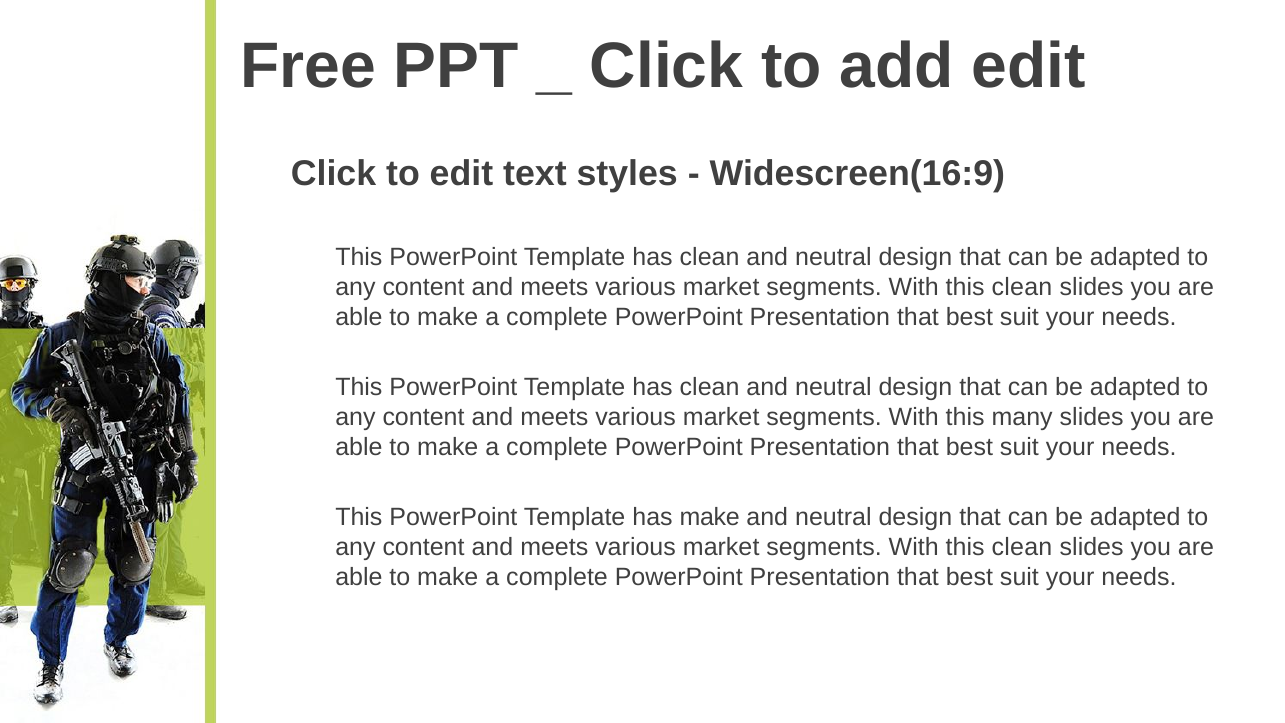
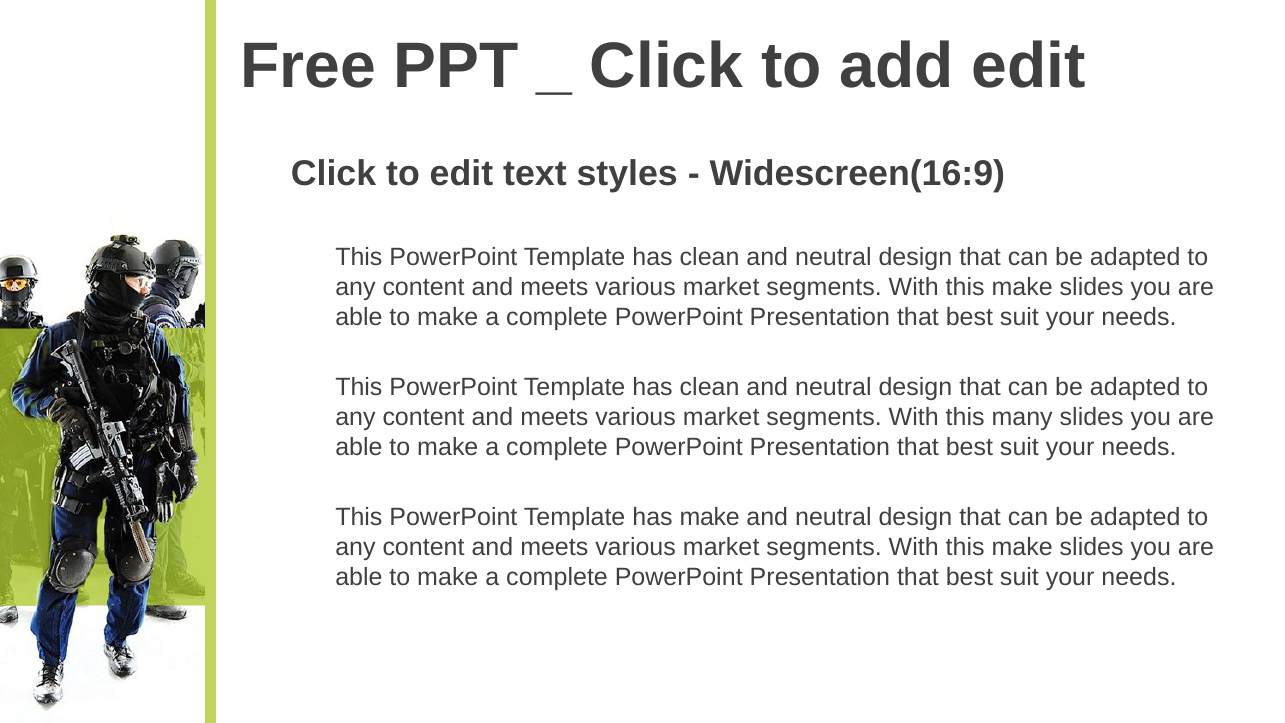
clean at (1022, 287): clean -> make
clean at (1022, 547): clean -> make
